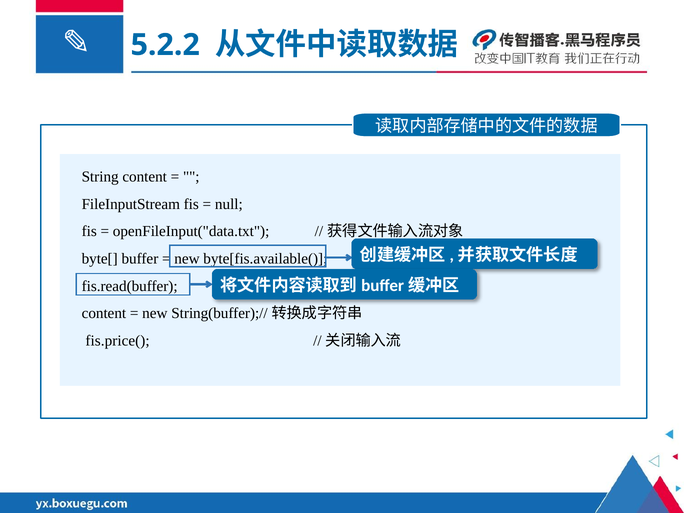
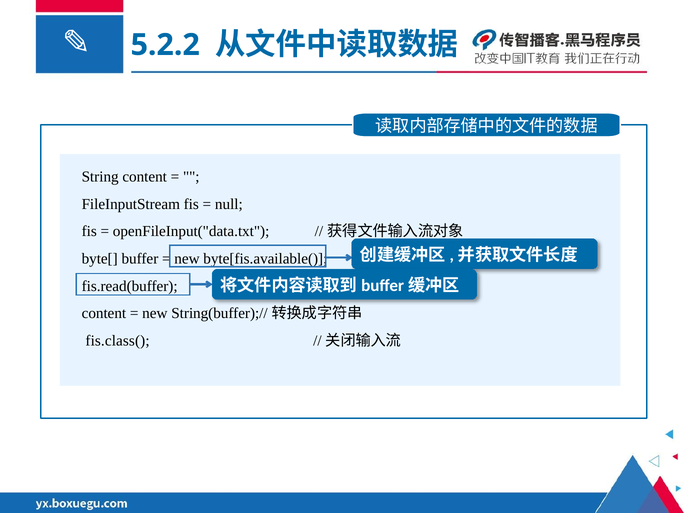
fis.price(: fis.price( -> fis.class(
